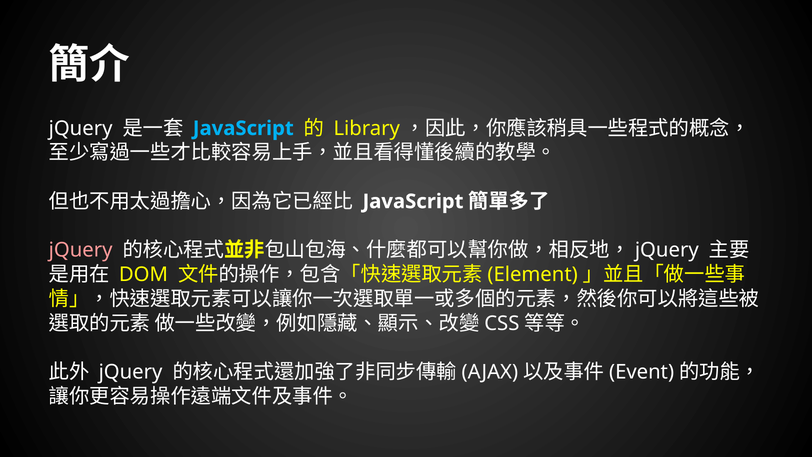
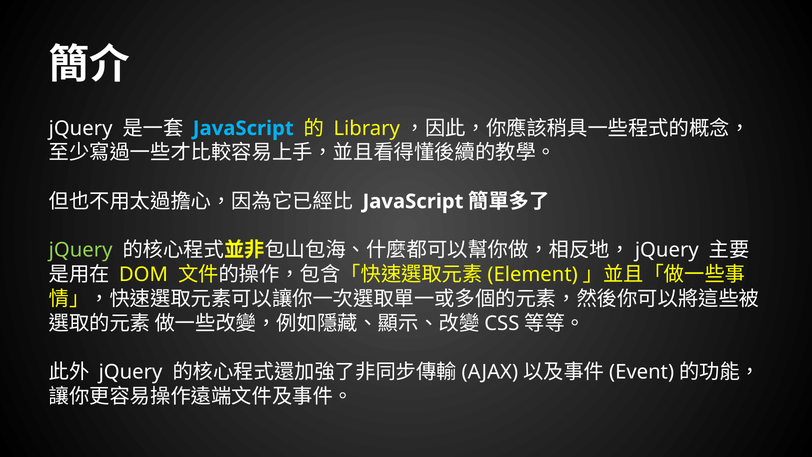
jQuery at (81, 250) colour: pink -> light green
